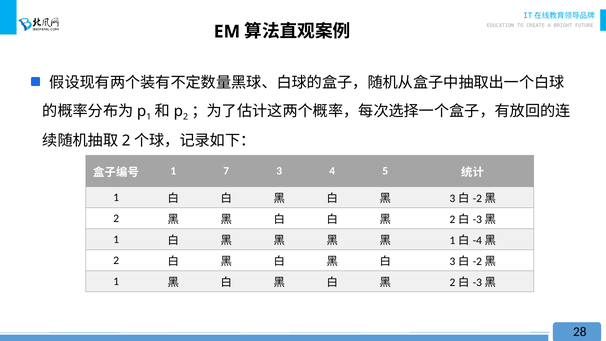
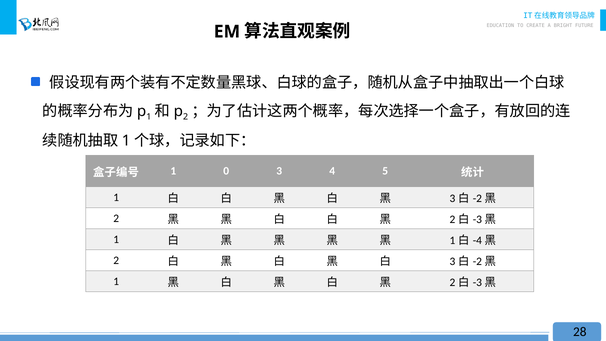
2 at (126, 141): 2 -> 1
7: 7 -> 0
